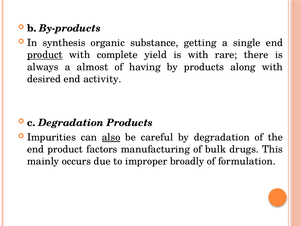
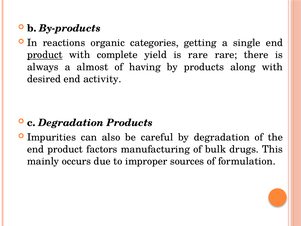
synthesis: synthesis -> reactions
substance: substance -> categories
is with: with -> rare
also underline: present -> none
broadly: broadly -> sources
